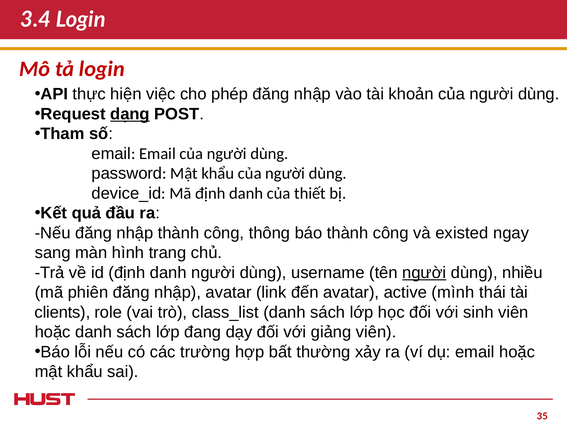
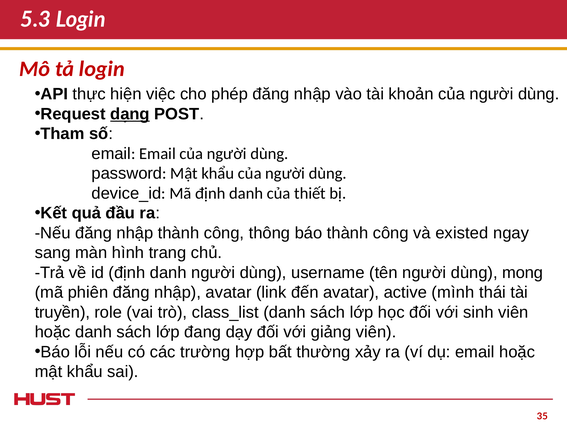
3.4: 3.4 -> 5.3
người at (424, 273) underline: present -> none
nhiều: nhiều -> mong
clients: clients -> truyền
